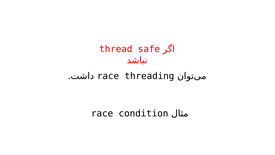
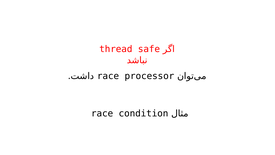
threading: threading -> processor
